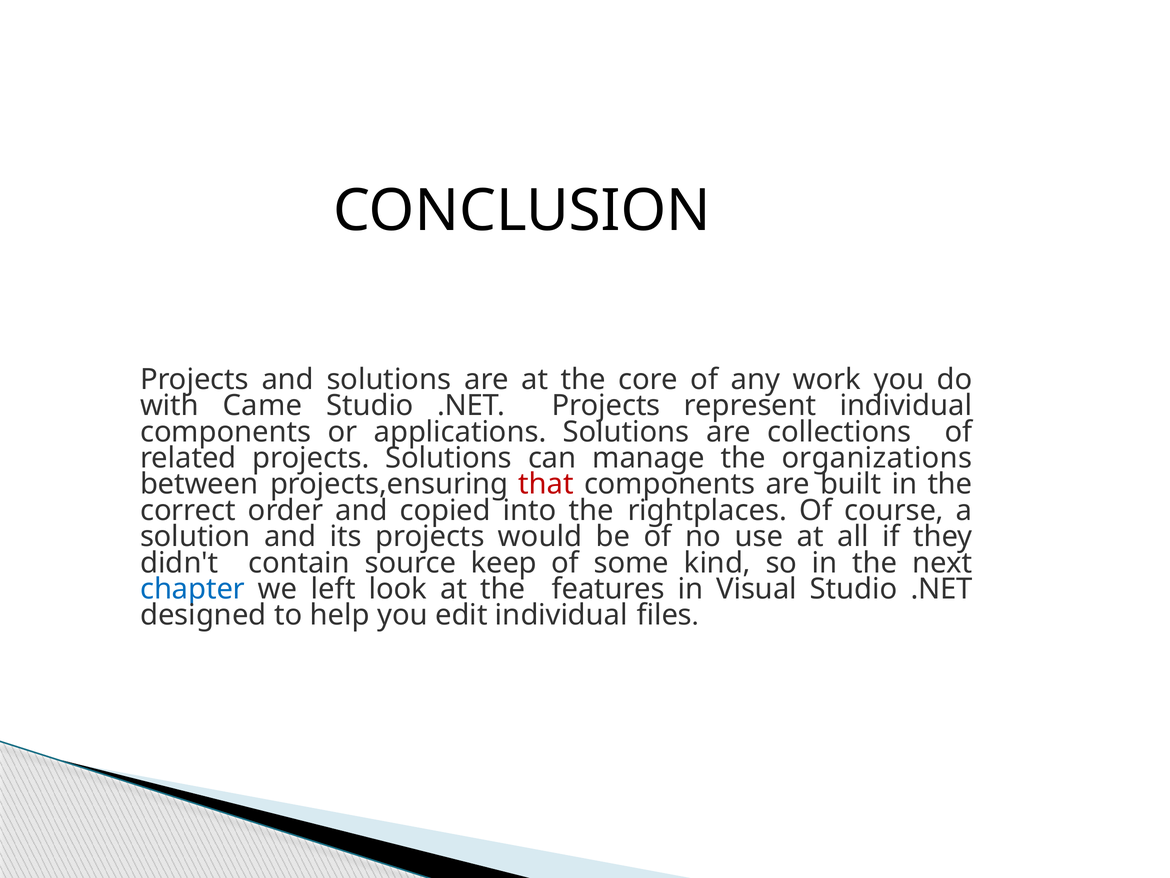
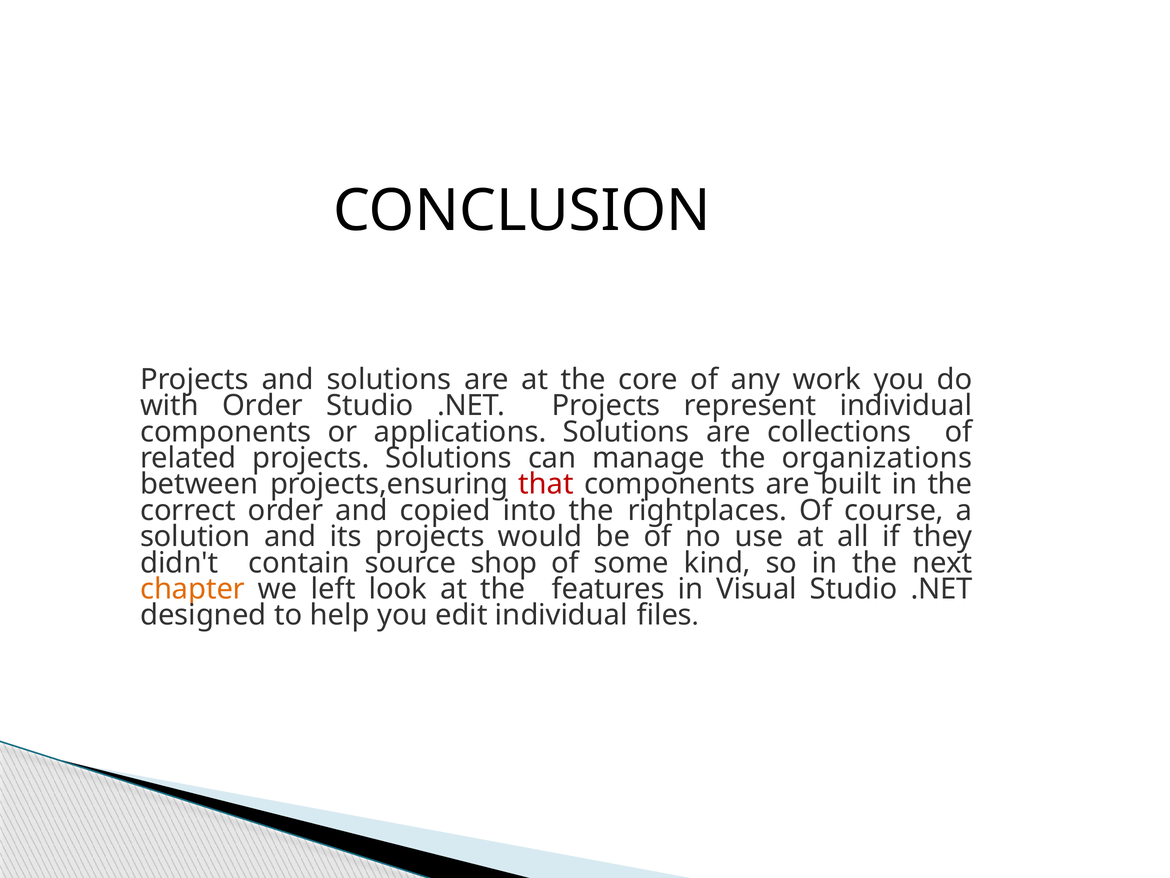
with Came: Came -> Order
keep: keep -> shop
chapter colour: blue -> orange
